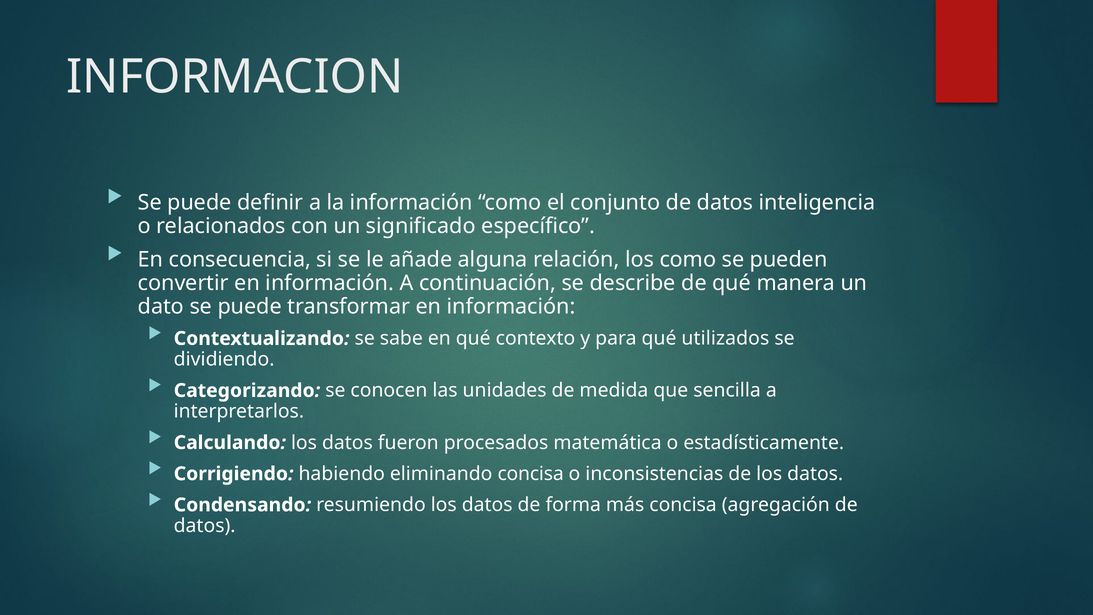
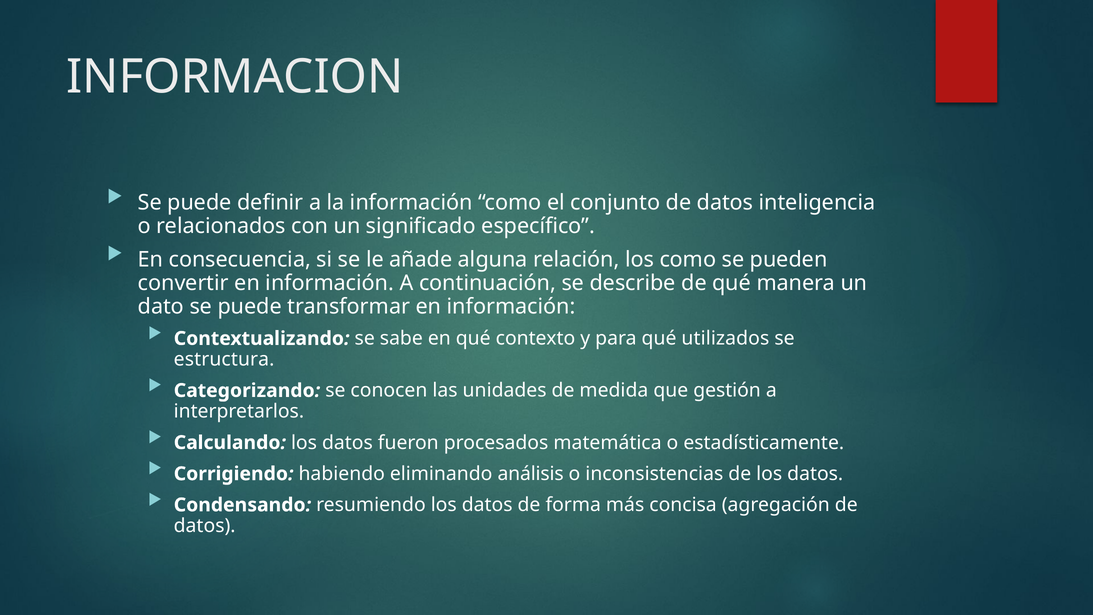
dividiendo: dividiendo -> estructura
sencilla: sencilla -> gestión
eliminando concisa: concisa -> análisis
